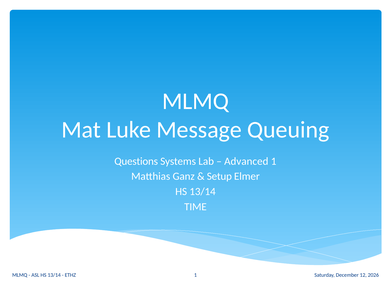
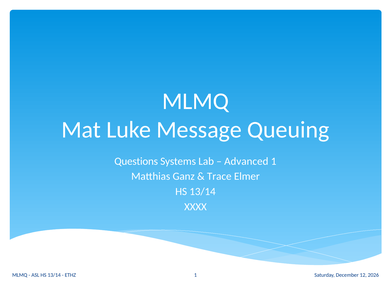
Setup: Setup -> Trace
TIME: TIME -> XXXX
